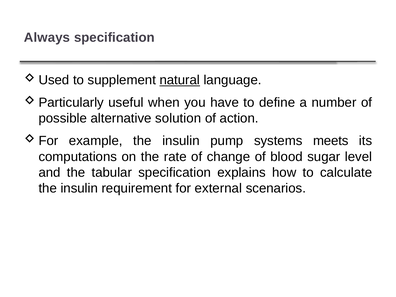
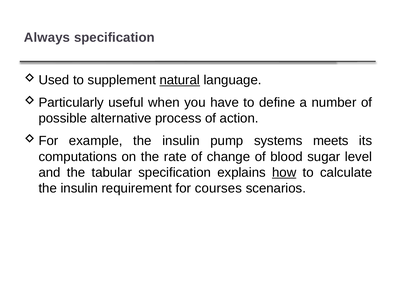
solution: solution -> process
how underline: none -> present
external: external -> courses
